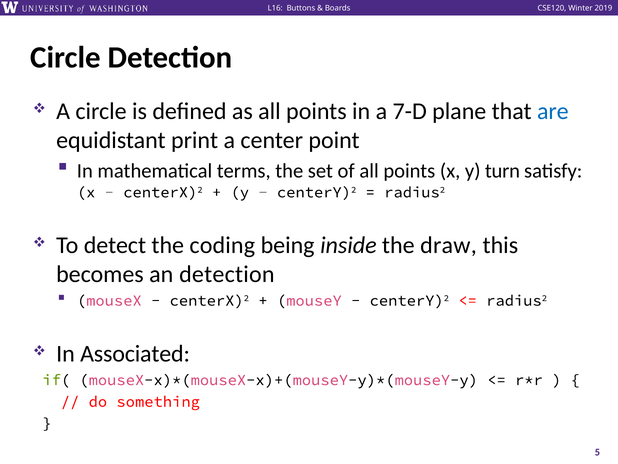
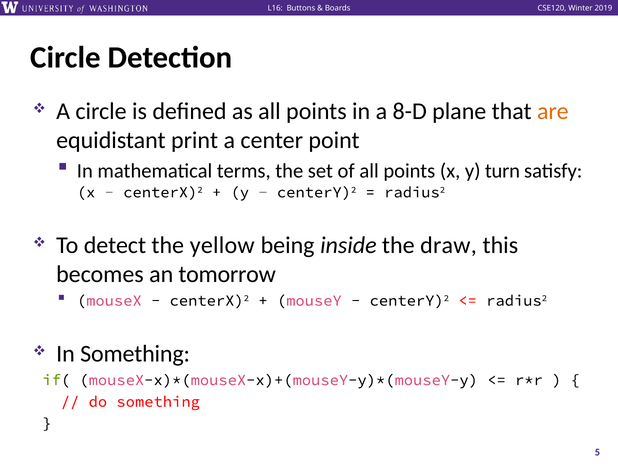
7-D: 7-D -> 8-D
are colour: blue -> orange
coding: coding -> yellow
an detection: detection -> tomorrow
In Associated: Associated -> Something
